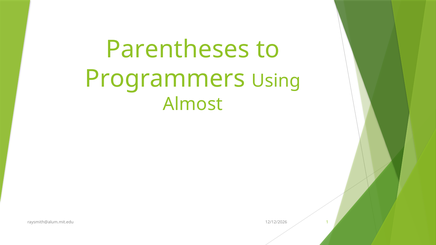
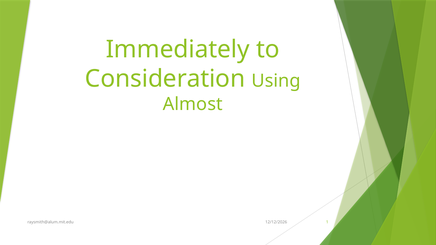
Parentheses: Parentheses -> Immediately
Programmers: Programmers -> Consideration
